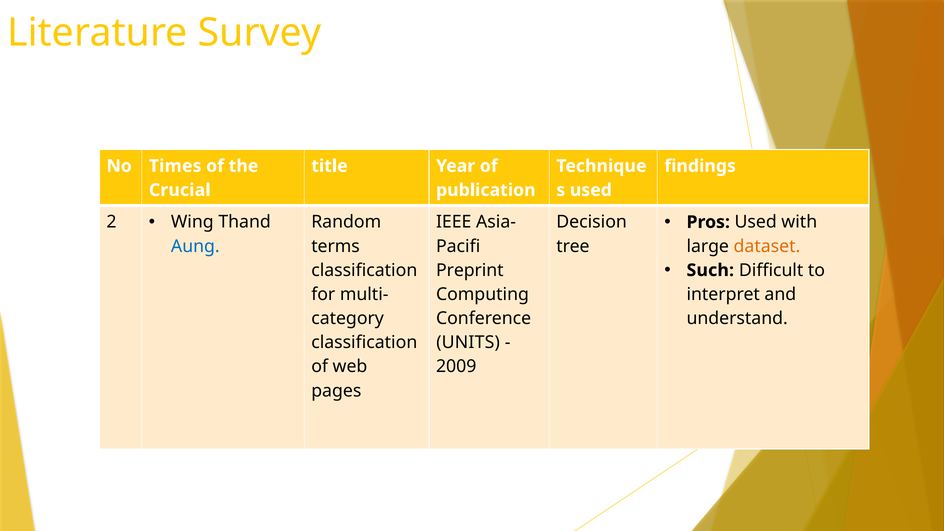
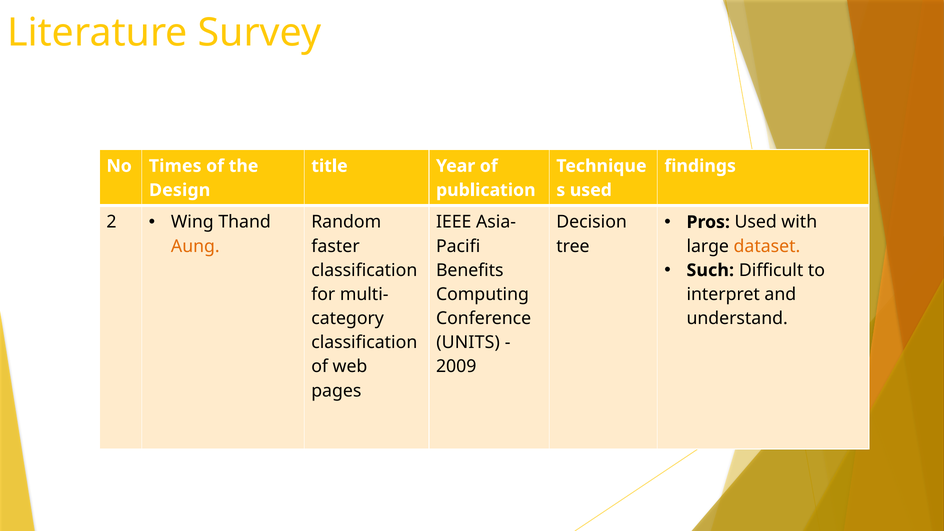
Crucial: Crucial -> Design
Aung colour: blue -> orange
terms: terms -> faster
Preprint: Preprint -> Benefits
